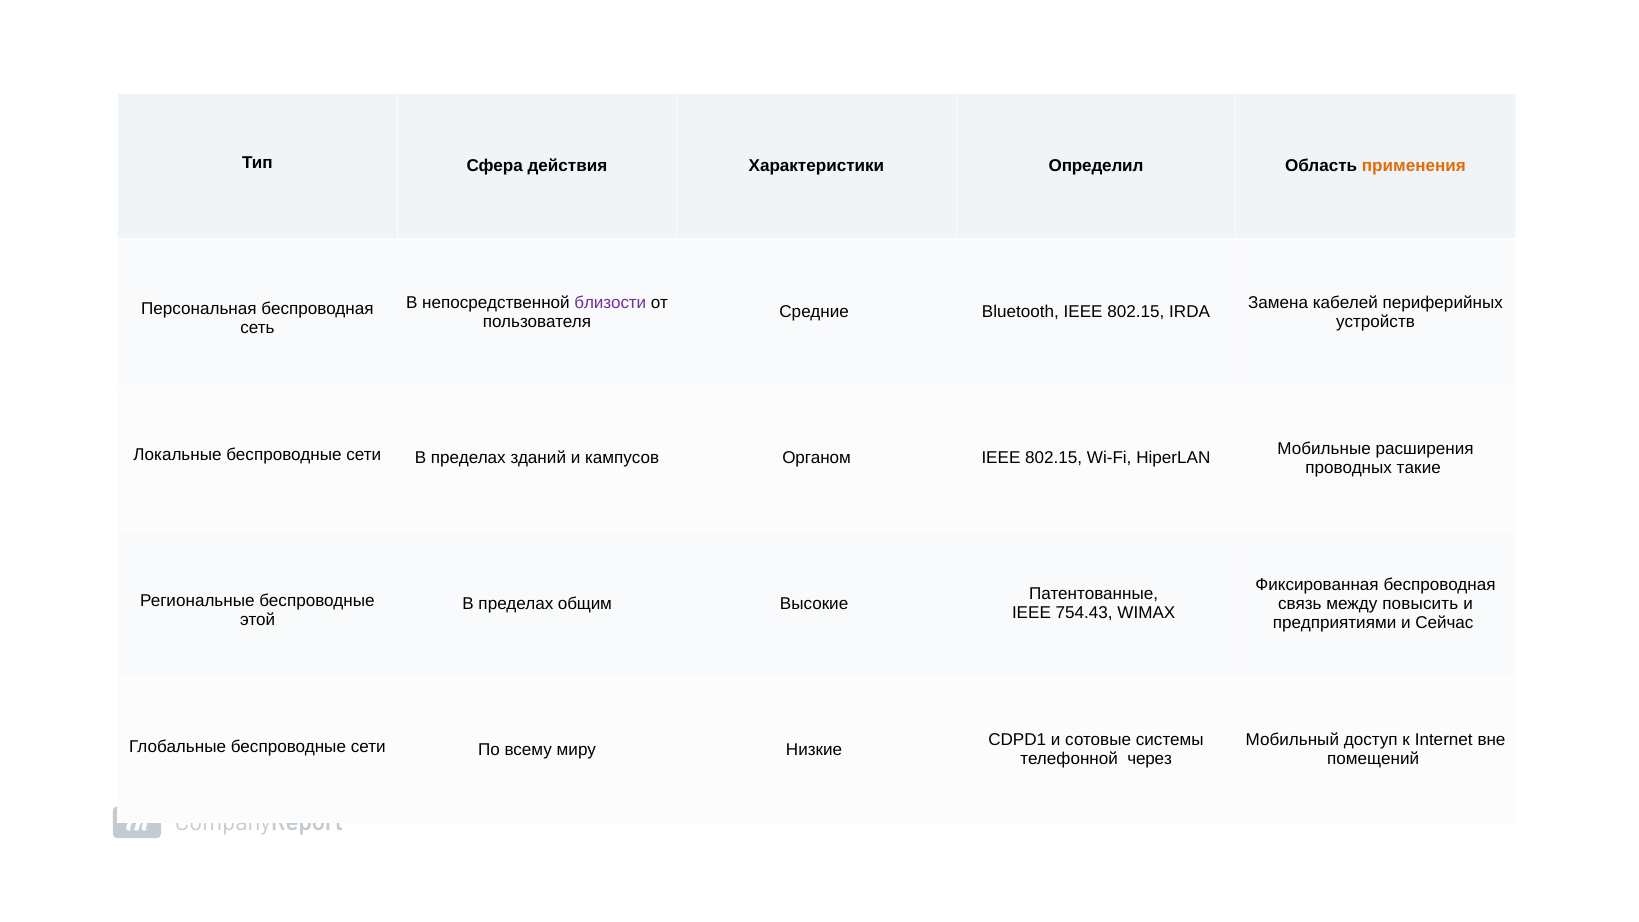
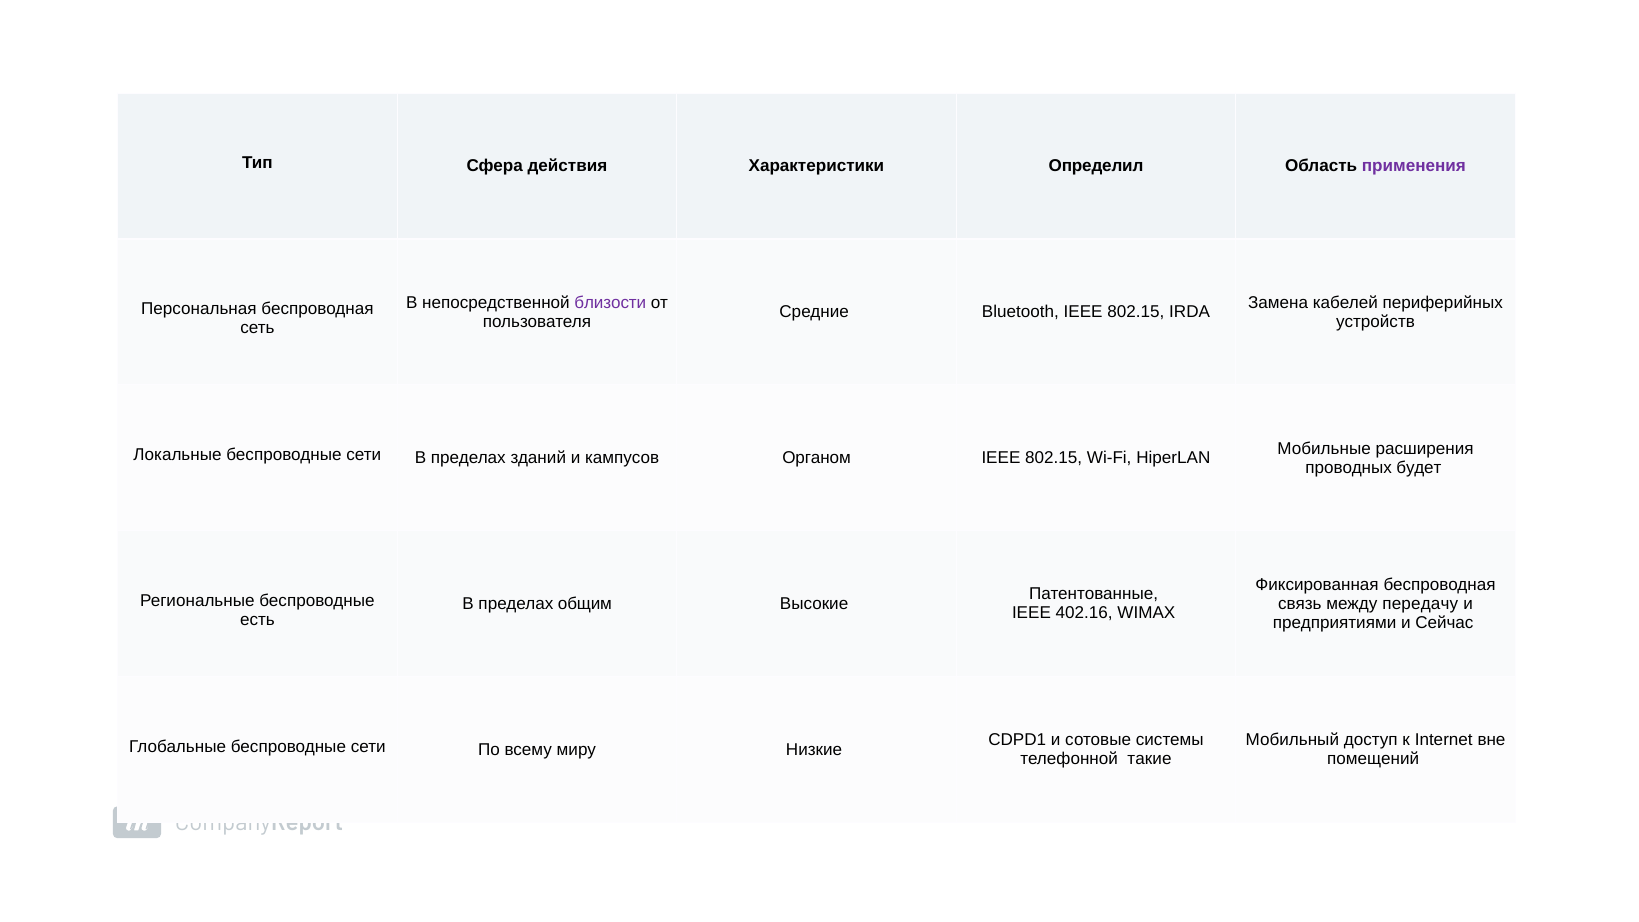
применения colour: orange -> purple
такие: такие -> будет
повысить: повысить -> передачу
754.43: 754.43 -> 402.16
этой: этой -> есть
через: через -> такие
